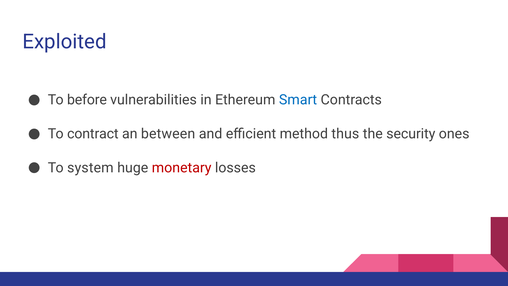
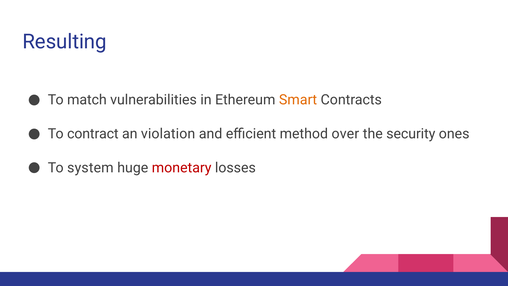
Exploited: Exploited -> Resulting
before: before -> match
Smart colour: blue -> orange
between: between -> violation
thus: thus -> over
